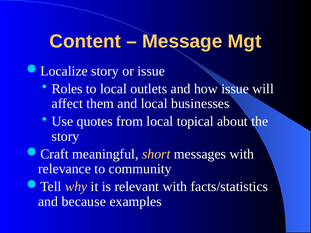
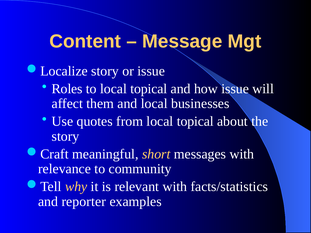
to local outlets: outlets -> topical
because: because -> reporter
